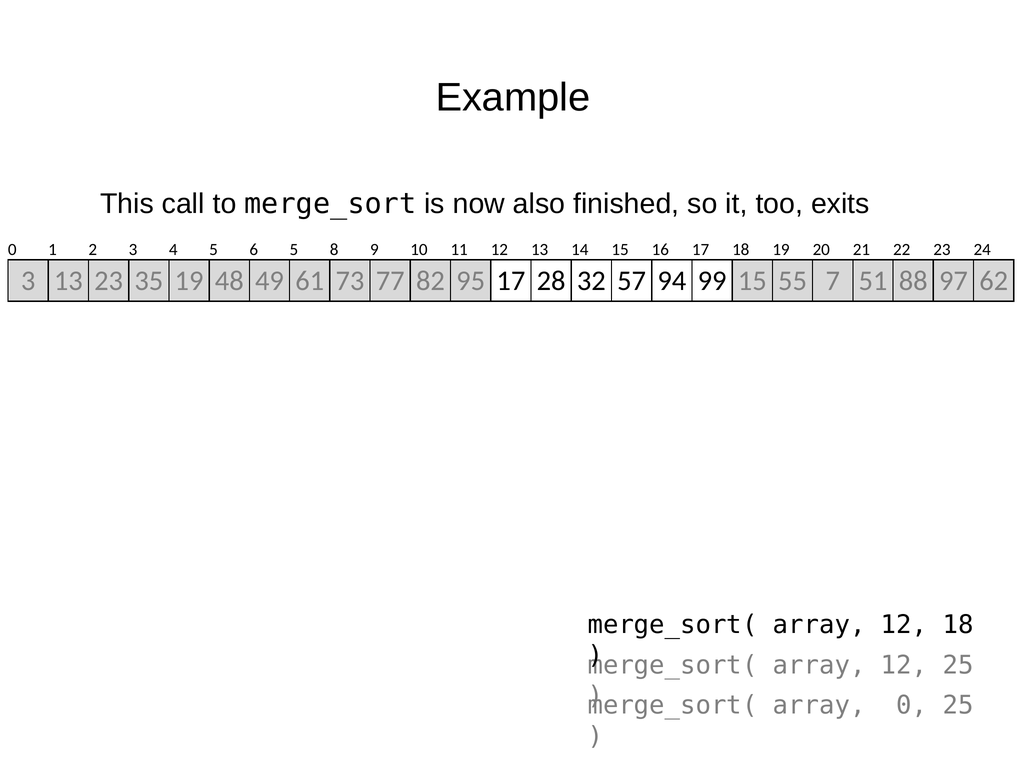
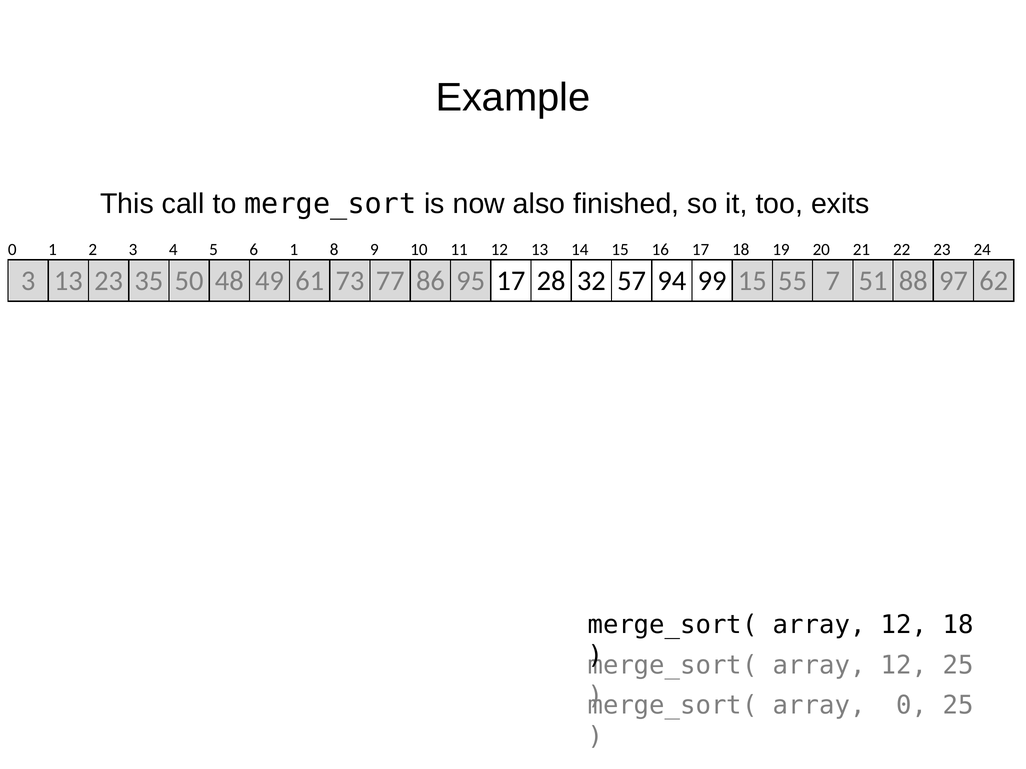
6 5: 5 -> 1
35 19: 19 -> 50
82: 82 -> 86
